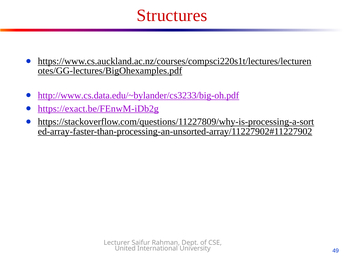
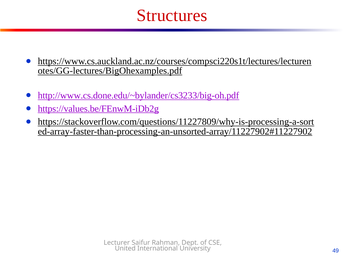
http://www.cs.data.edu/~bylander/cs3233/big-oh.pdf: http://www.cs.data.edu/~bylander/cs3233/big-oh.pdf -> http://www.cs.done.edu/~bylander/cs3233/big-oh.pdf
https://exact.be/FEnwM-iDb2g: https://exact.be/FEnwM-iDb2g -> https://values.be/FEnwM-iDb2g
